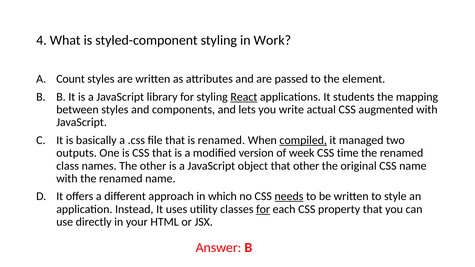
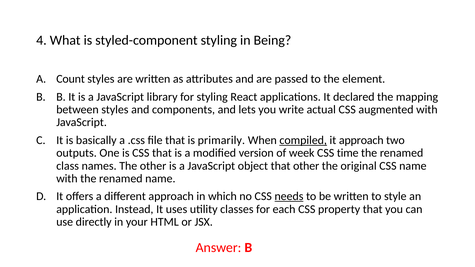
Work: Work -> Being
React underline: present -> none
students: students -> declared
is renamed: renamed -> primarily
it managed: managed -> approach
for at (263, 209) underline: present -> none
